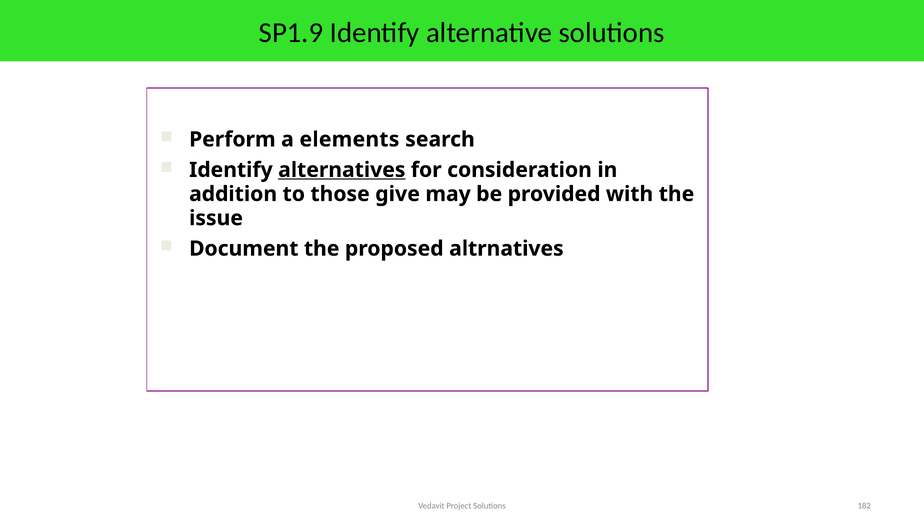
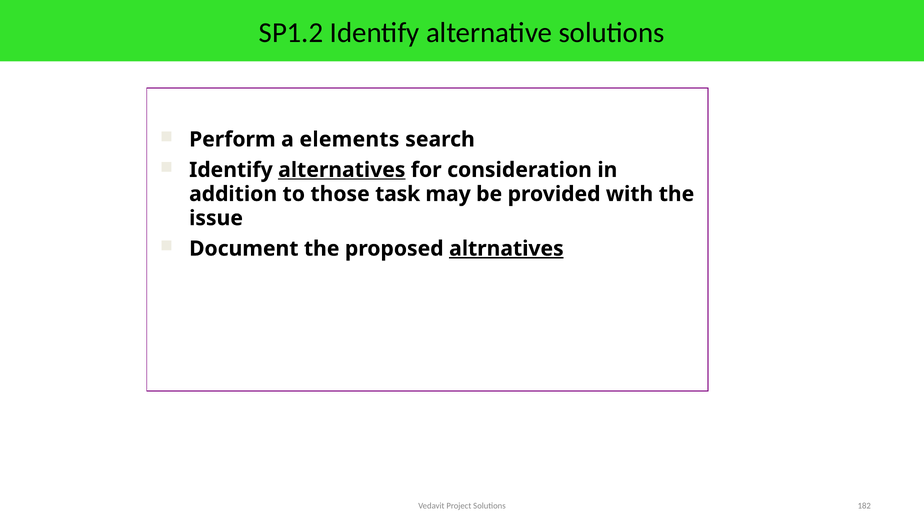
SP1.9: SP1.9 -> SP1.2
give: give -> task
altrnatives underline: none -> present
